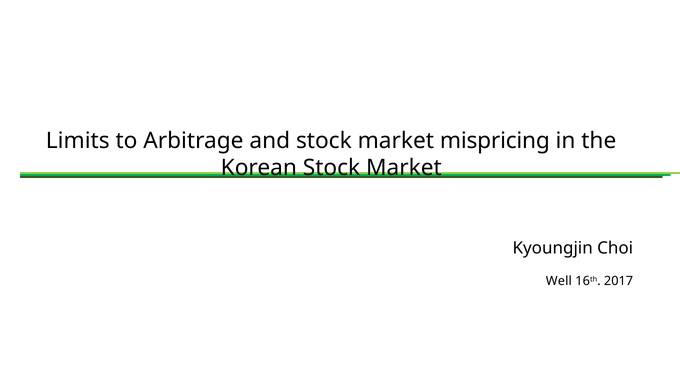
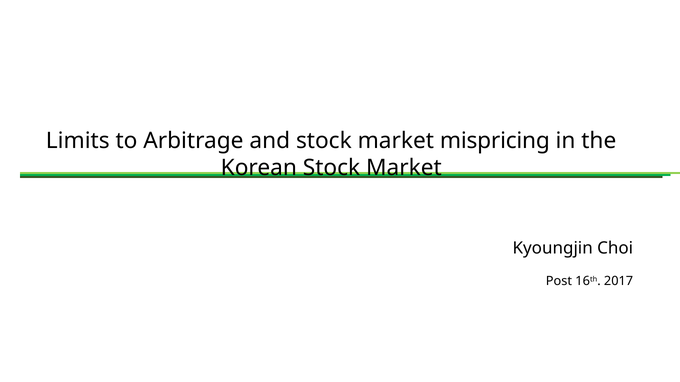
Well: Well -> Post
